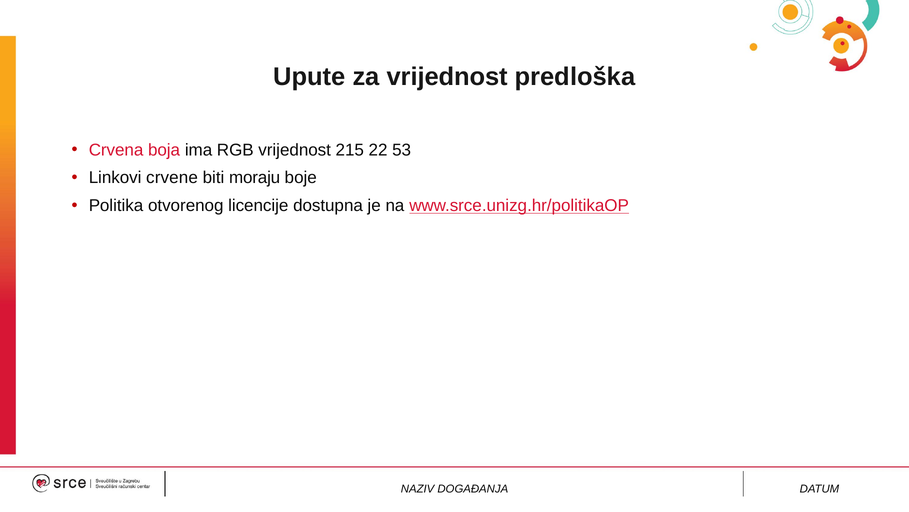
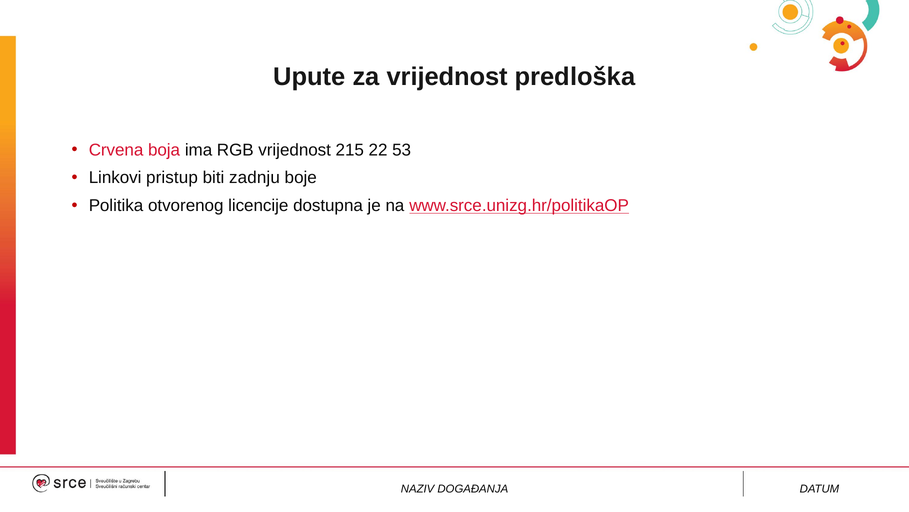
crvene: crvene -> pristup
moraju: moraju -> zadnju
